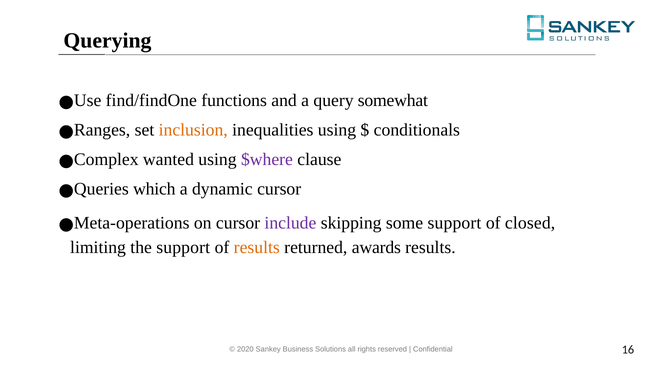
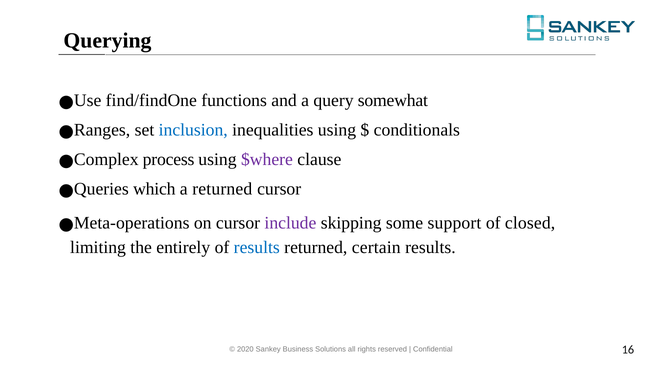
inclusion colour: orange -> blue
wanted: wanted -> process
a dynamic: dynamic -> returned
the support: support -> entirely
results at (257, 247) colour: orange -> blue
awards: awards -> certain
